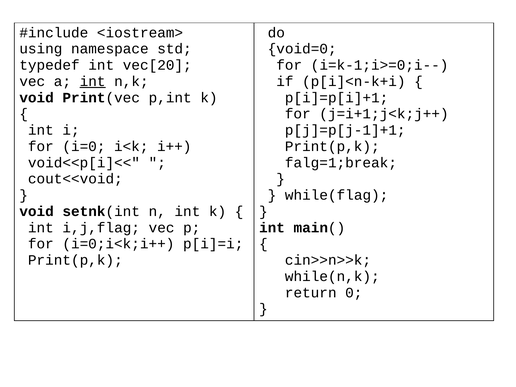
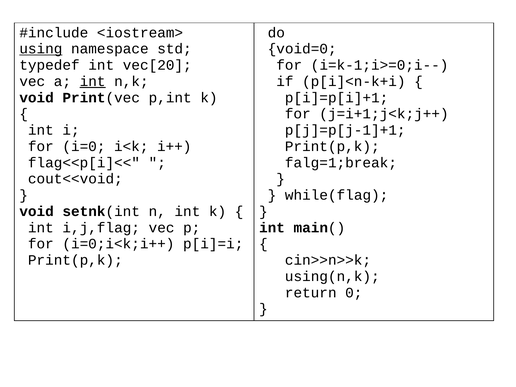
using underline: none -> present
void<<p[i]<<: void<<p[i]<< -> flag<<p[i]<<
while(n,k: while(n,k -> using(n,k
